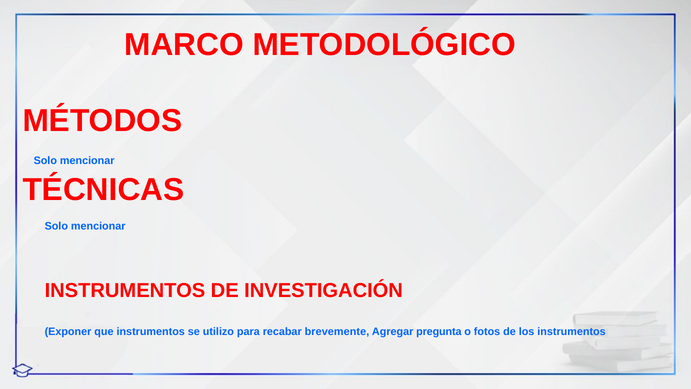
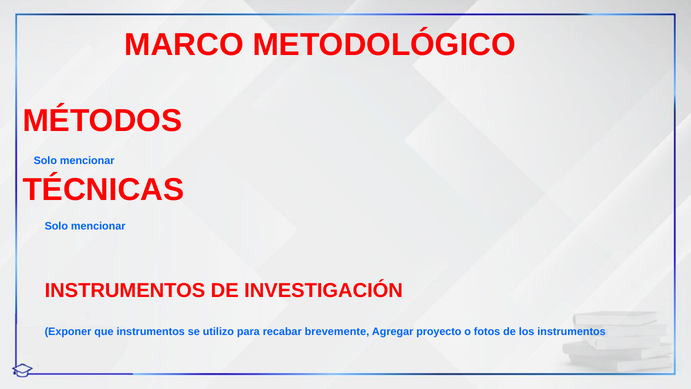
pregunta: pregunta -> proyecto
